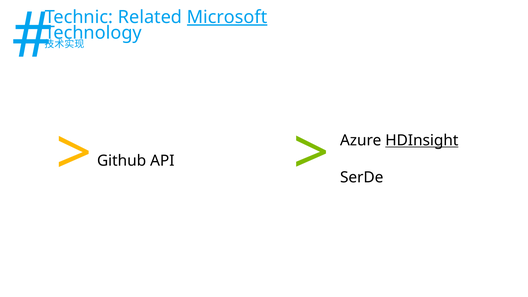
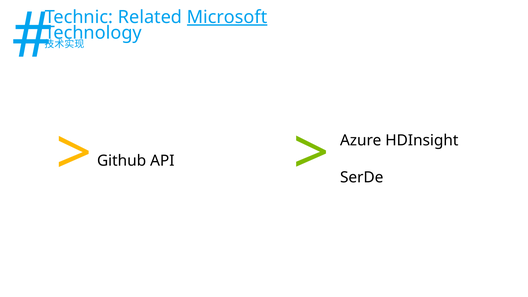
HDInsight underline: present -> none
